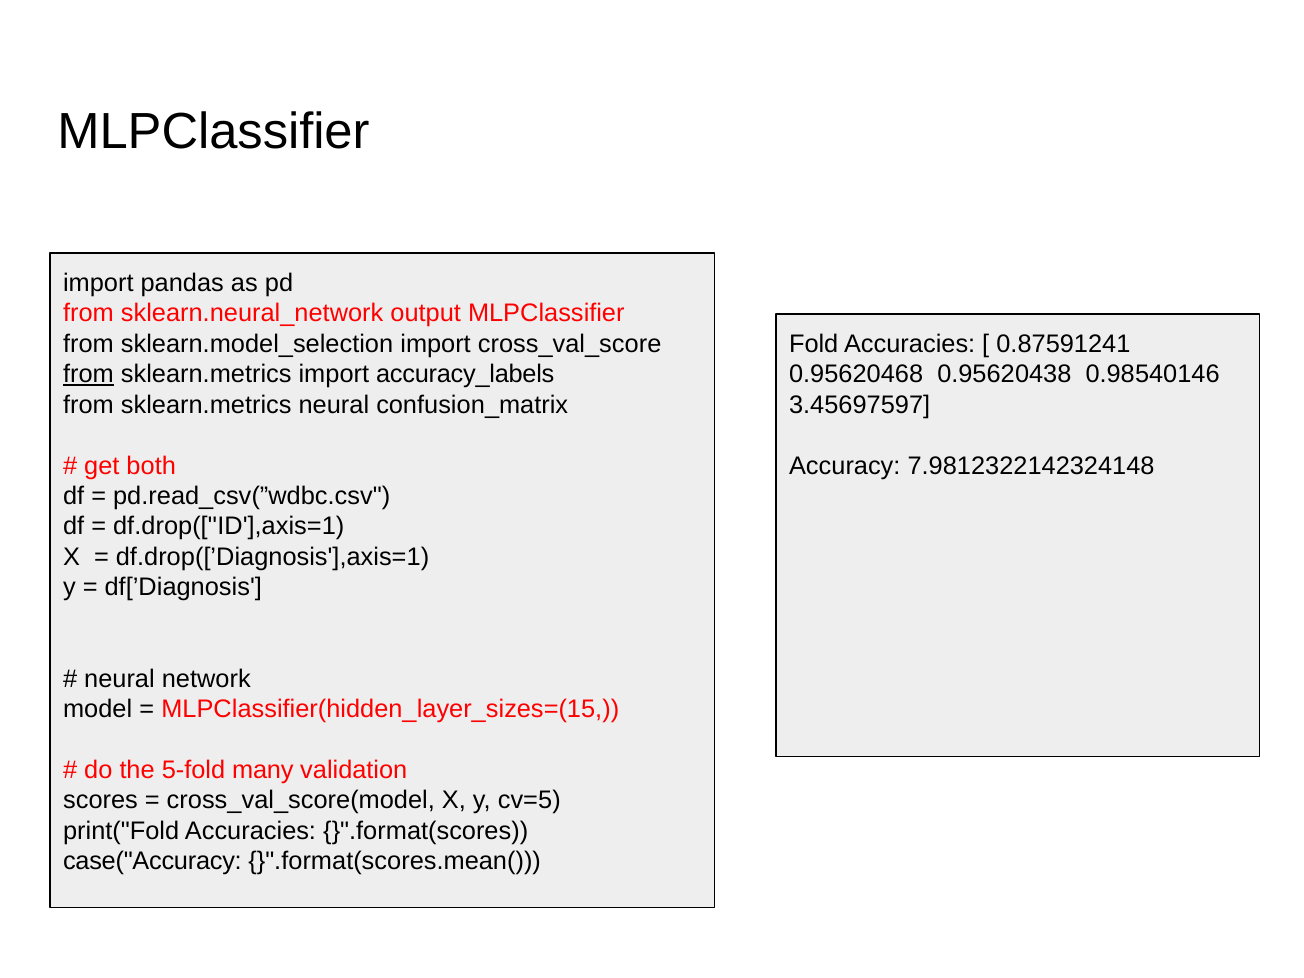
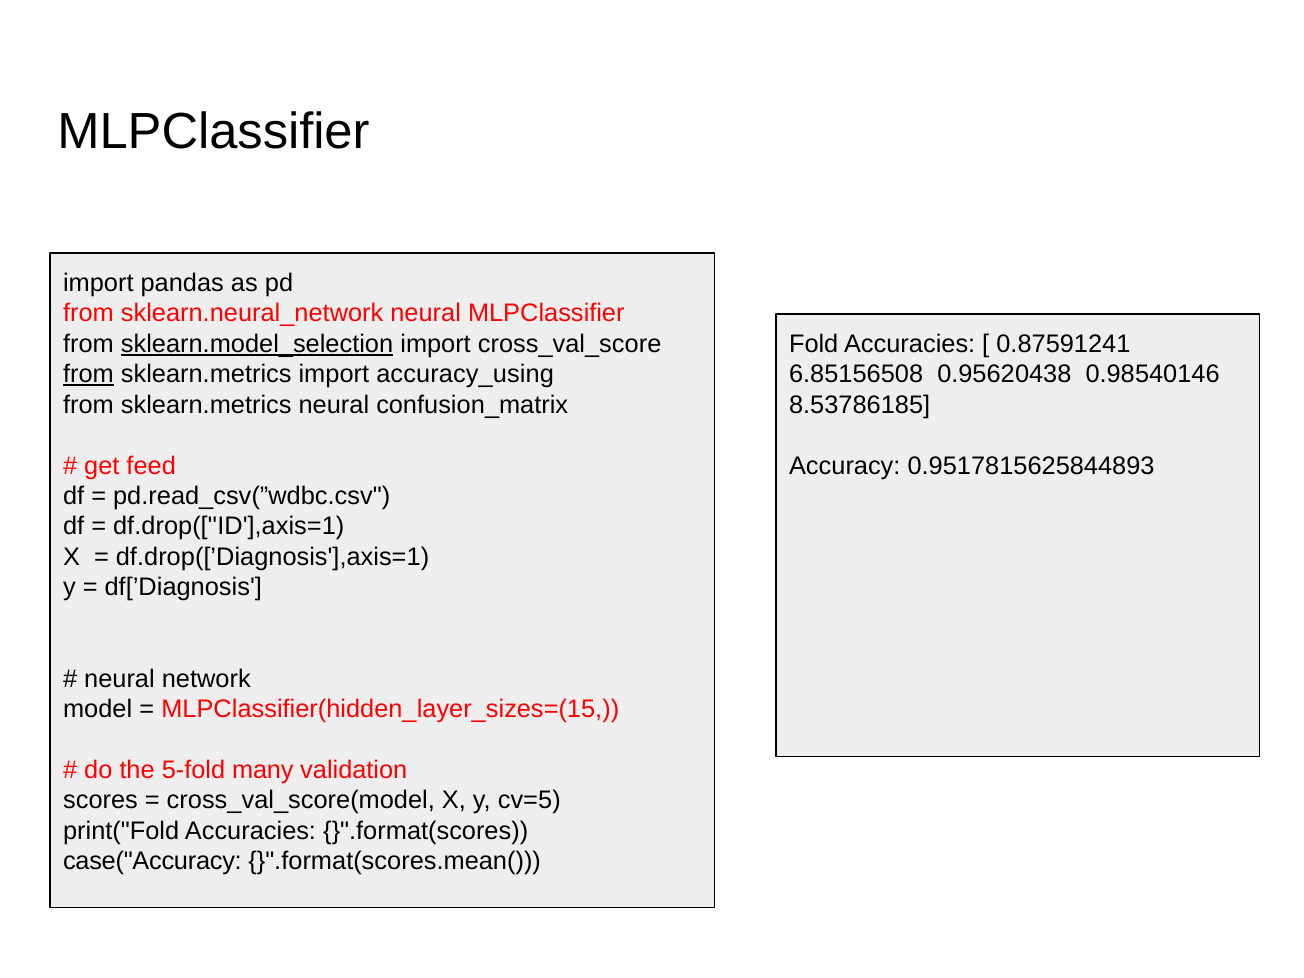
sklearn.neural_network output: output -> neural
sklearn.model_selection underline: none -> present
accuracy_labels: accuracy_labels -> accuracy_using
0.95620468: 0.95620468 -> 6.85156508
3.45697597: 3.45697597 -> 8.53786185
both: both -> feed
7.9812322142324148: 7.9812322142324148 -> 0.9517815625844893
